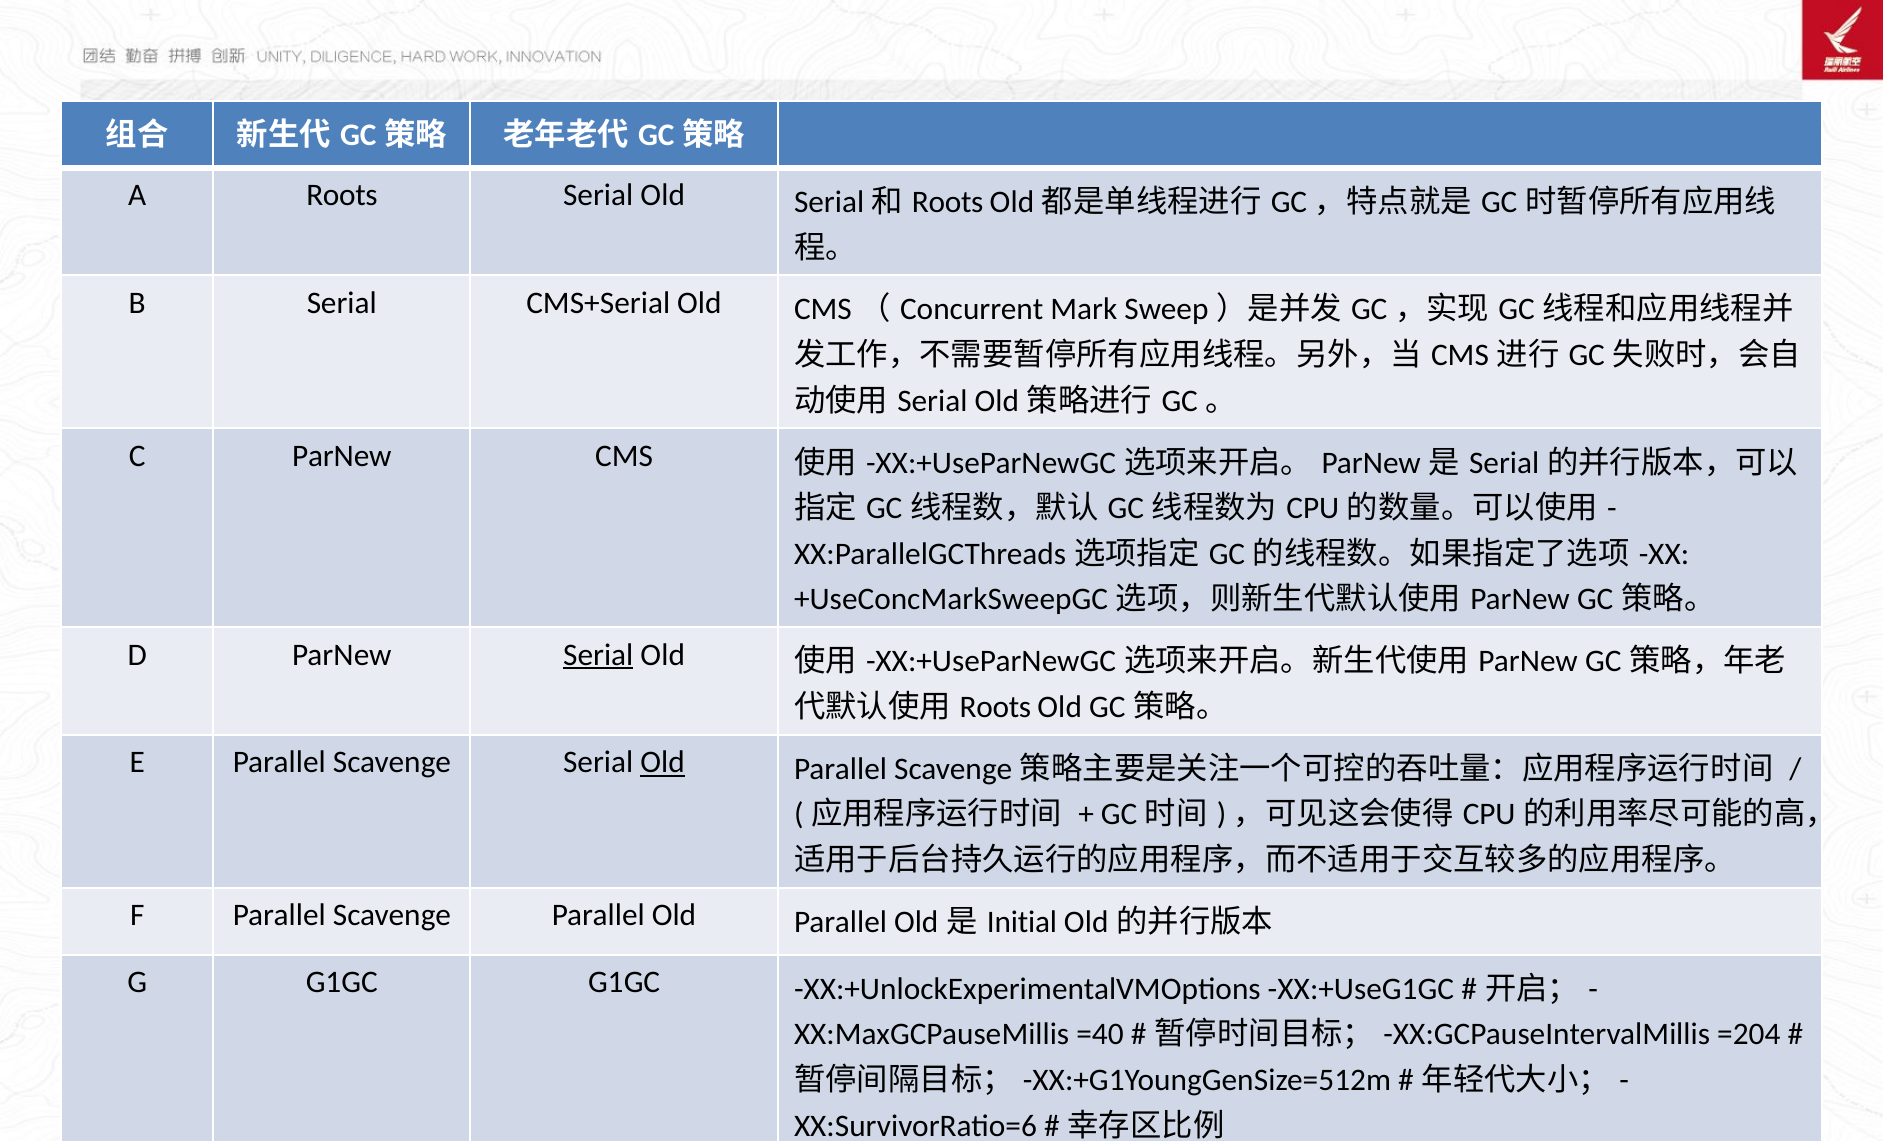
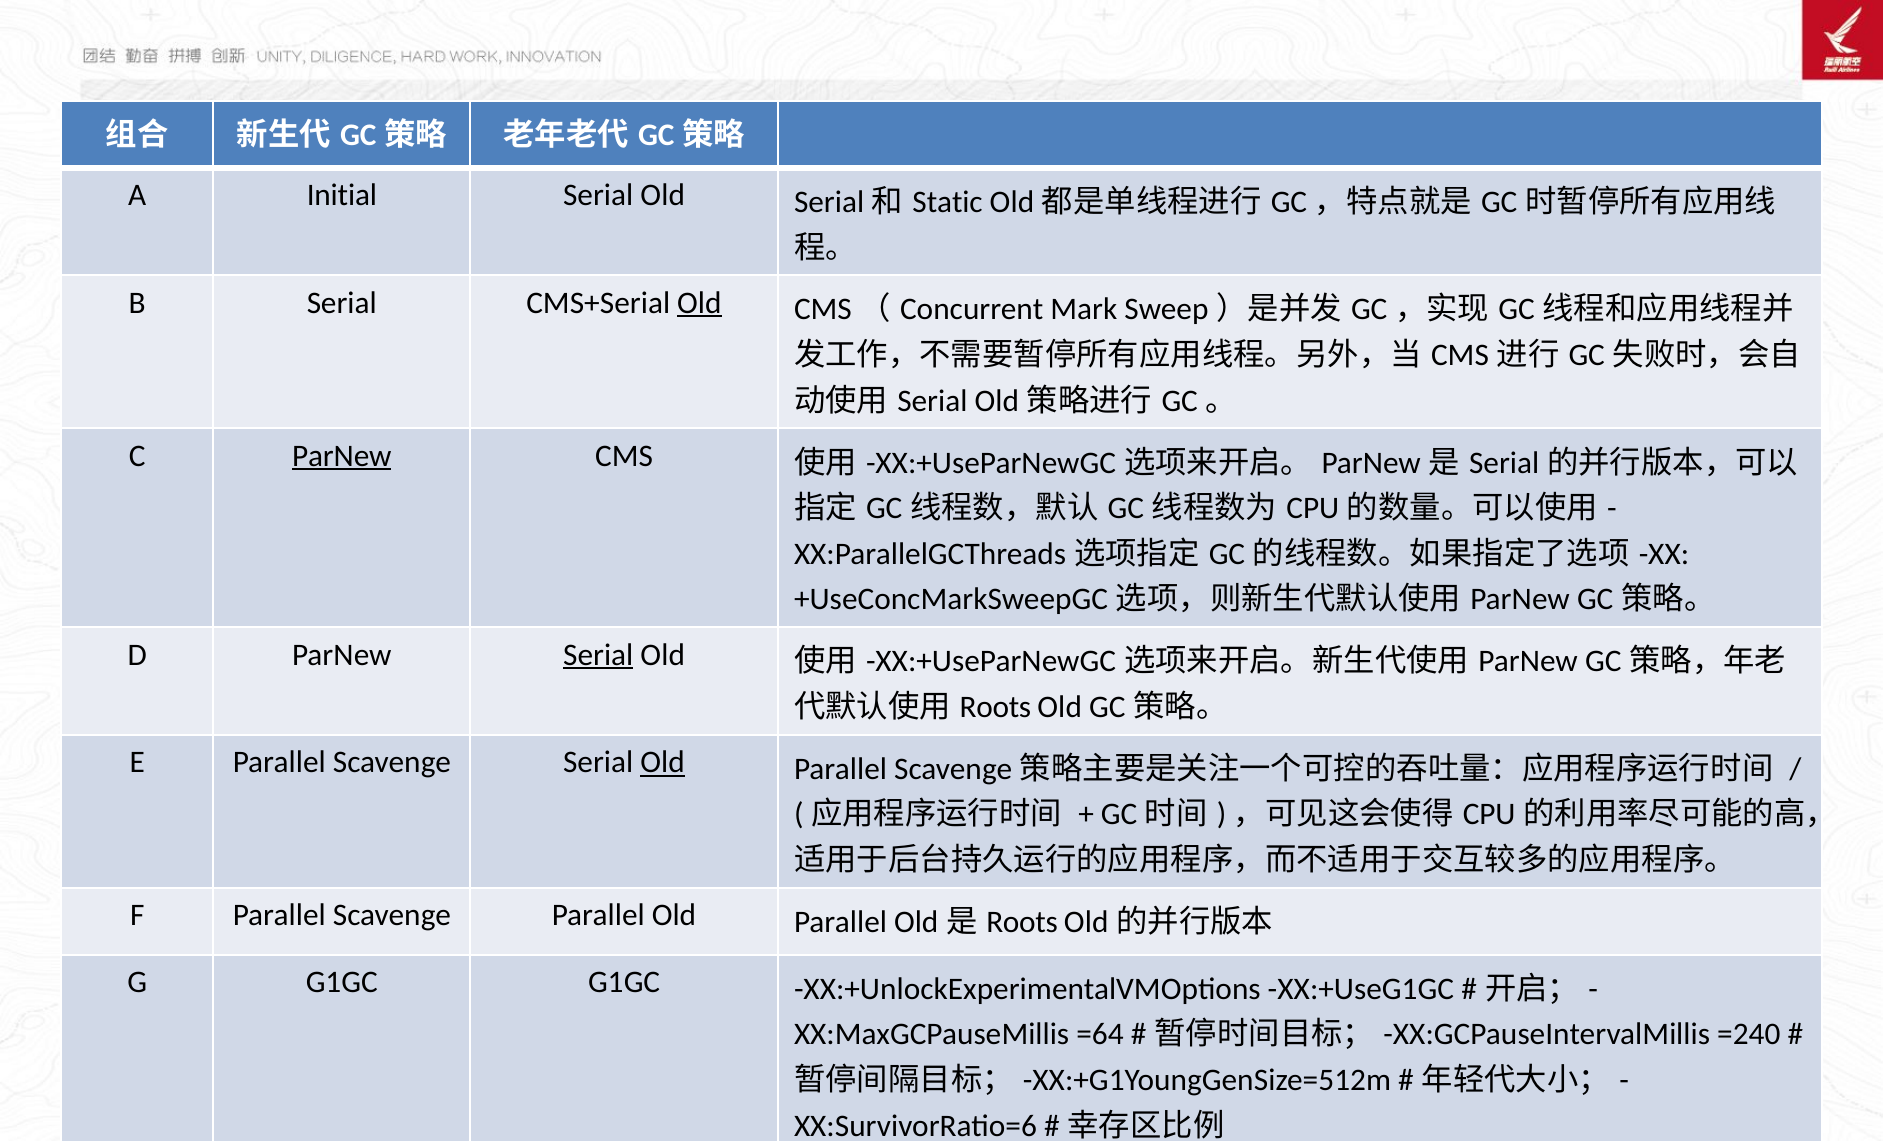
A Roots: Roots -> Initial
Roots at (948, 202): Roots -> Static
Old at (699, 303) underline: none -> present
ParNew at (342, 456) underline: none -> present
Initial at (1022, 922): Initial -> Roots
=40: =40 -> =64
=204: =204 -> =240
